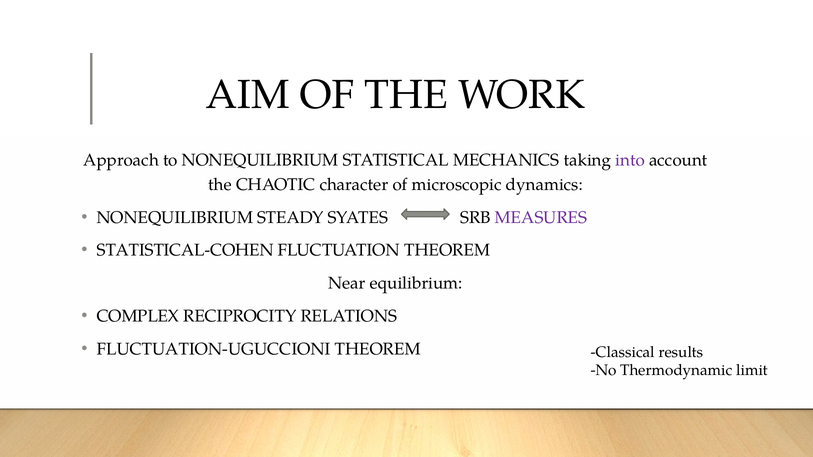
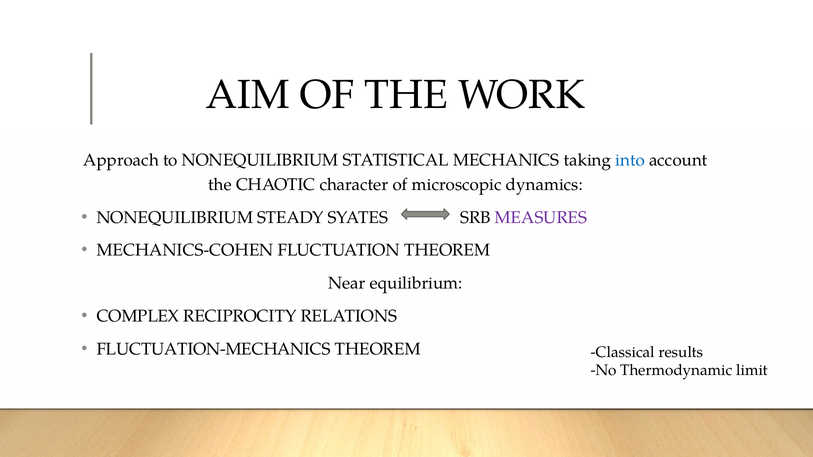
into colour: purple -> blue
STATISTICAL-COHEN: STATISTICAL-COHEN -> MECHANICS-COHEN
FLUCTUATION-UGUCCIONI: FLUCTUATION-UGUCCIONI -> FLUCTUATION-MECHANICS
